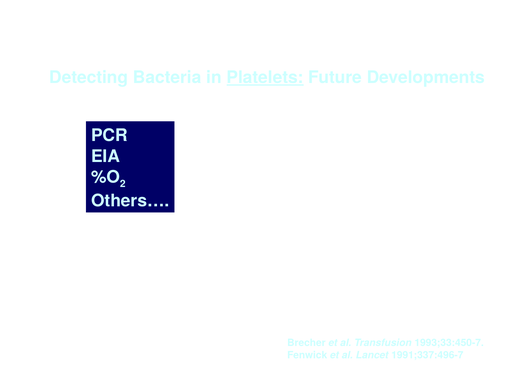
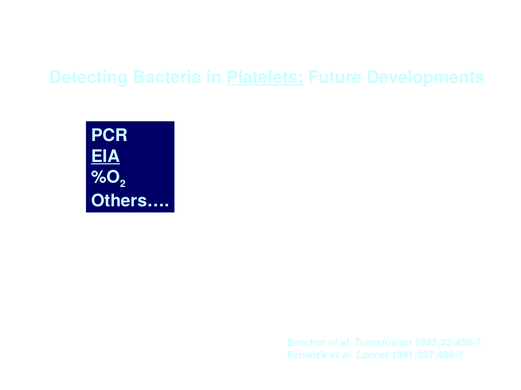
EIA underline: none -> present
